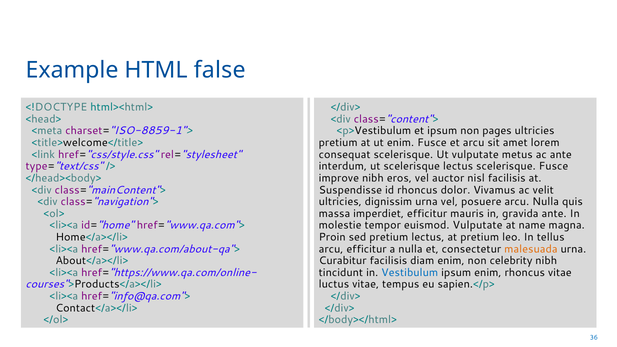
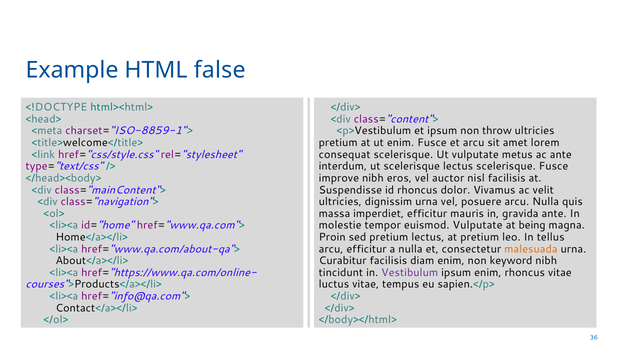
pages: pages -> throw
name: name -> being
celebrity: celebrity -> keyword
Vestibulum colour: blue -> purple
